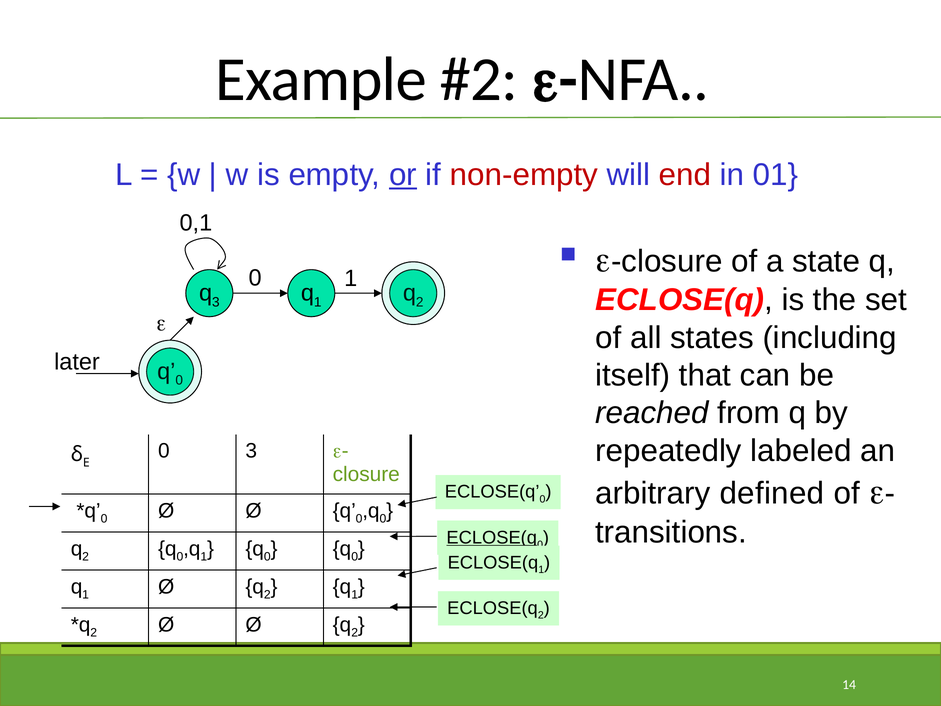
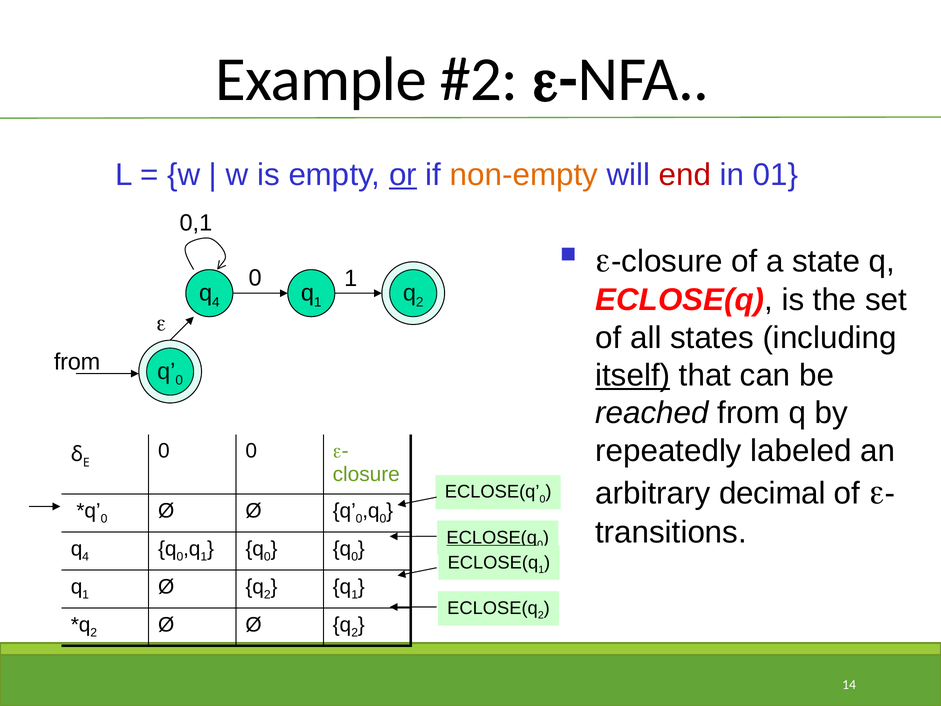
non-empty colour: red -> orange
3 at (216, 302): 3 -> 4
later at (77, 362): later -> from
itself underline: none -> present
0 3: 3 -> 0
defined: defined -> decimal
2 at (86, 557): 2 -> 4
